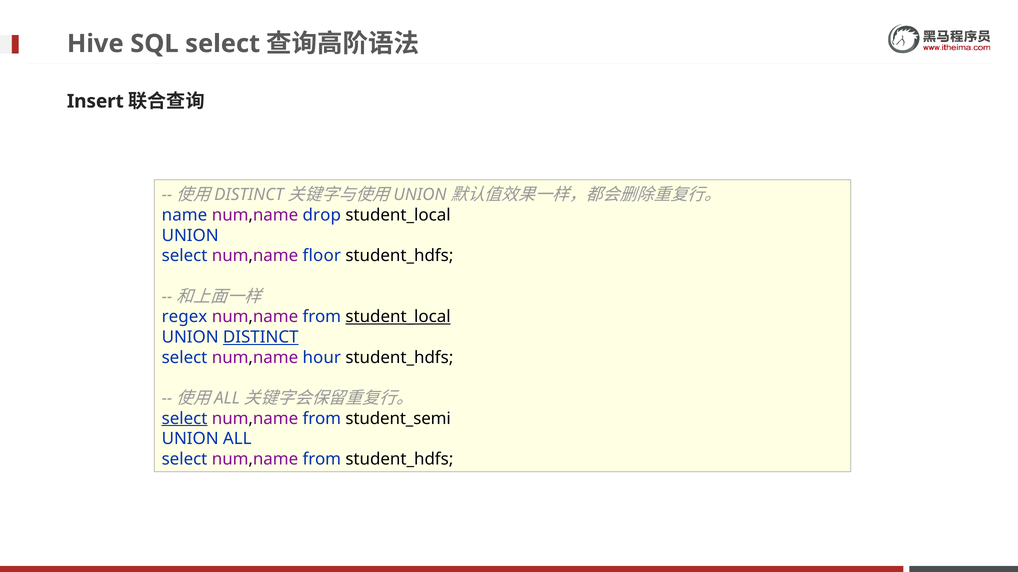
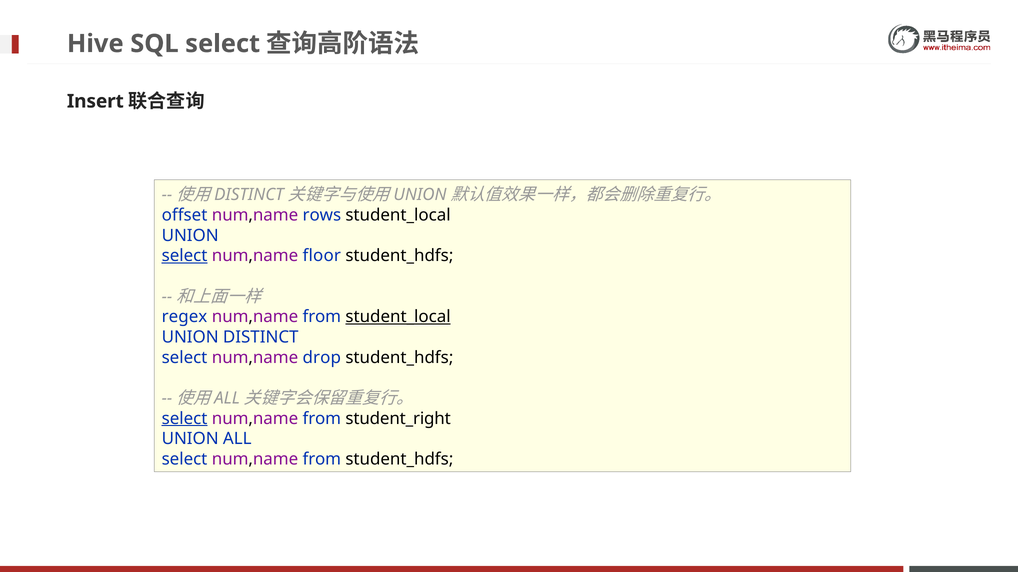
name: name -> offset
drop: drop -> rows
select at (185, 256) underline: none -> present
DISTINCT underline: present -> none
hour: hour -> drop
student_semi: student_semi -> student_right
